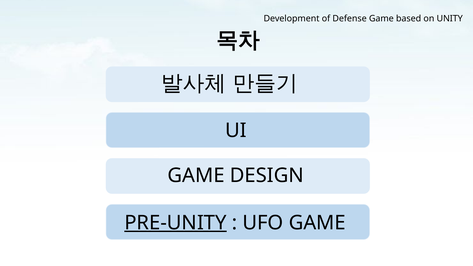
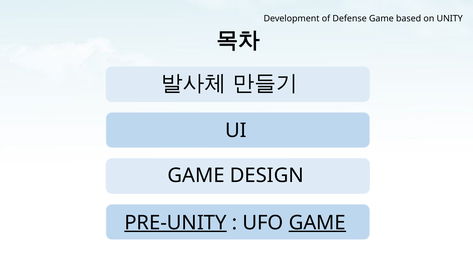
GAME at (317, 223) underline: none -> present
